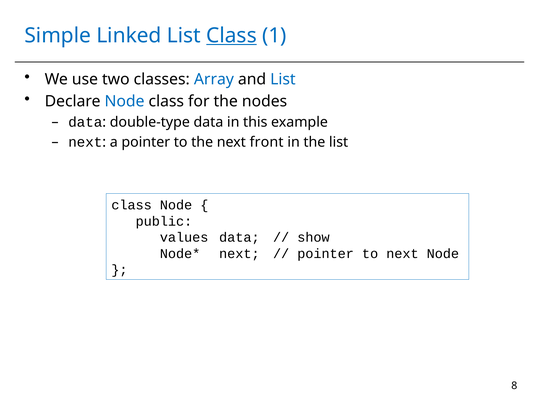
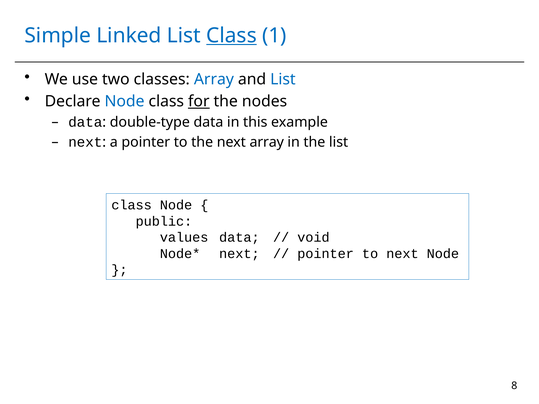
for underline: none -> present
next front: front -> array
show: show -> void
